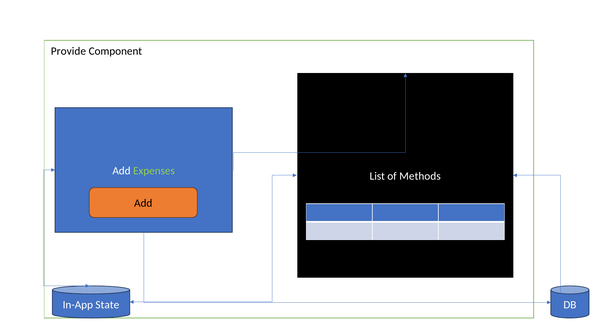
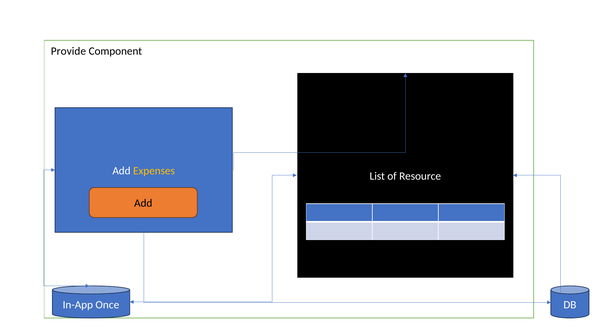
Expenses colour: light green -> yellow
Methods: Methods -> Resource
State: State -> Once
